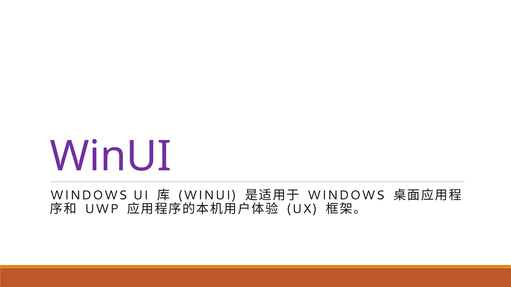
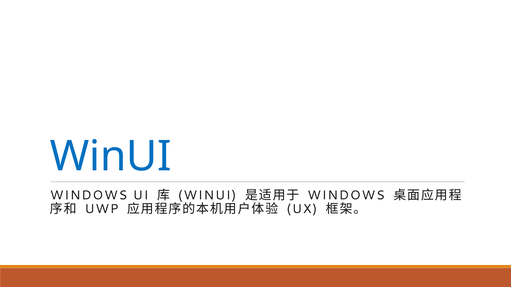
WinUI at (111, 157) colour: purple -> blue
